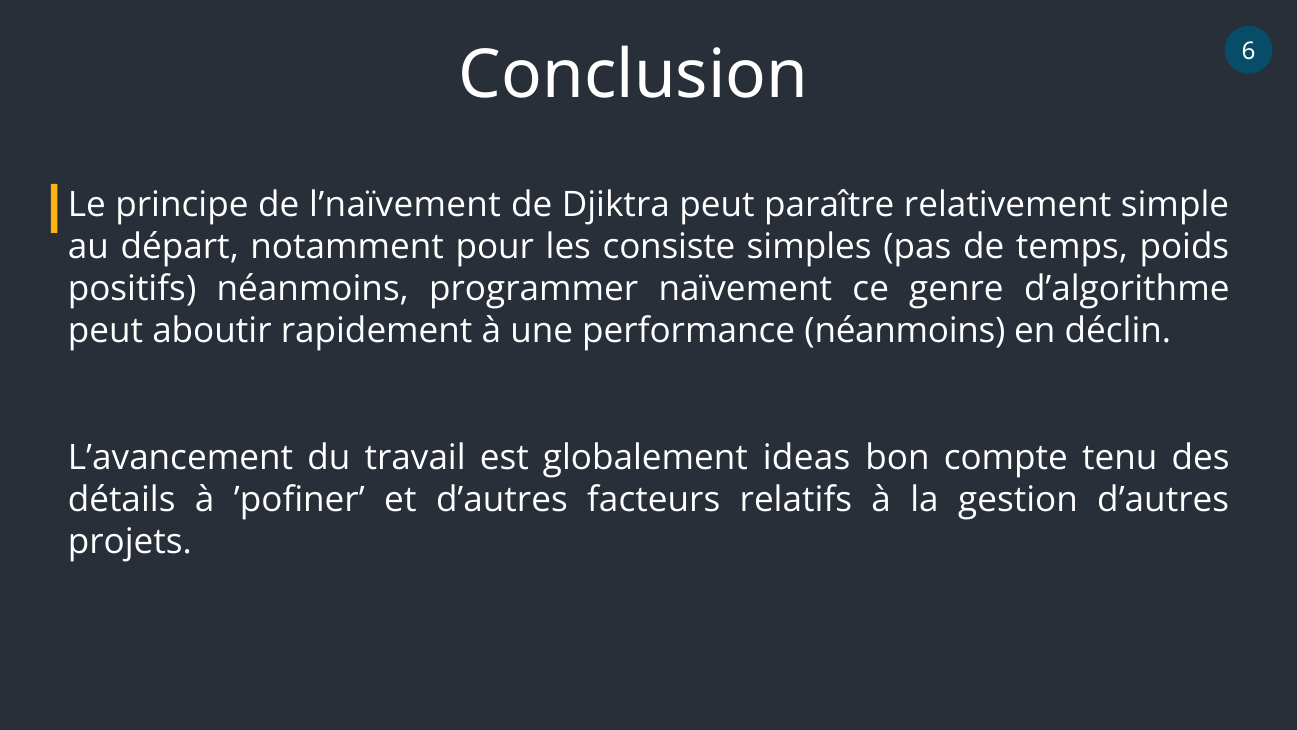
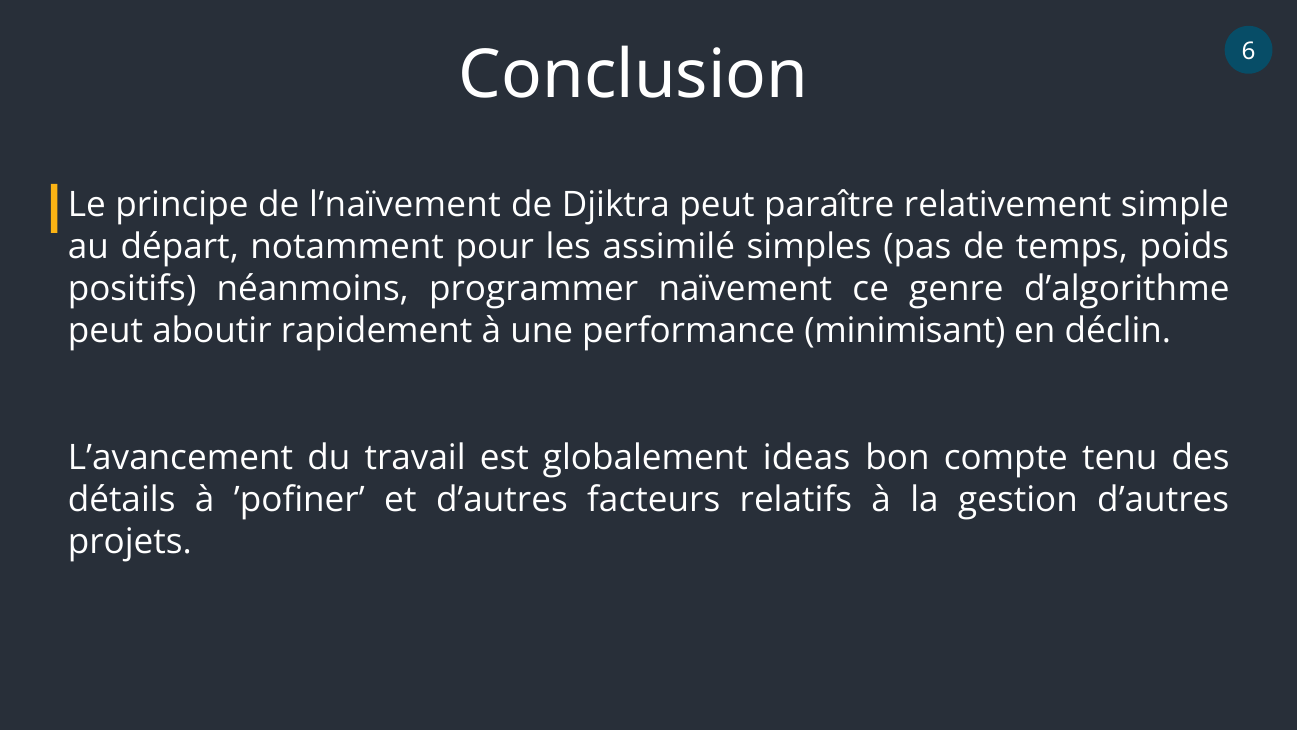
consiste: consiste -> assimilé
performance néanmoins: néanmoins -> minimisant
